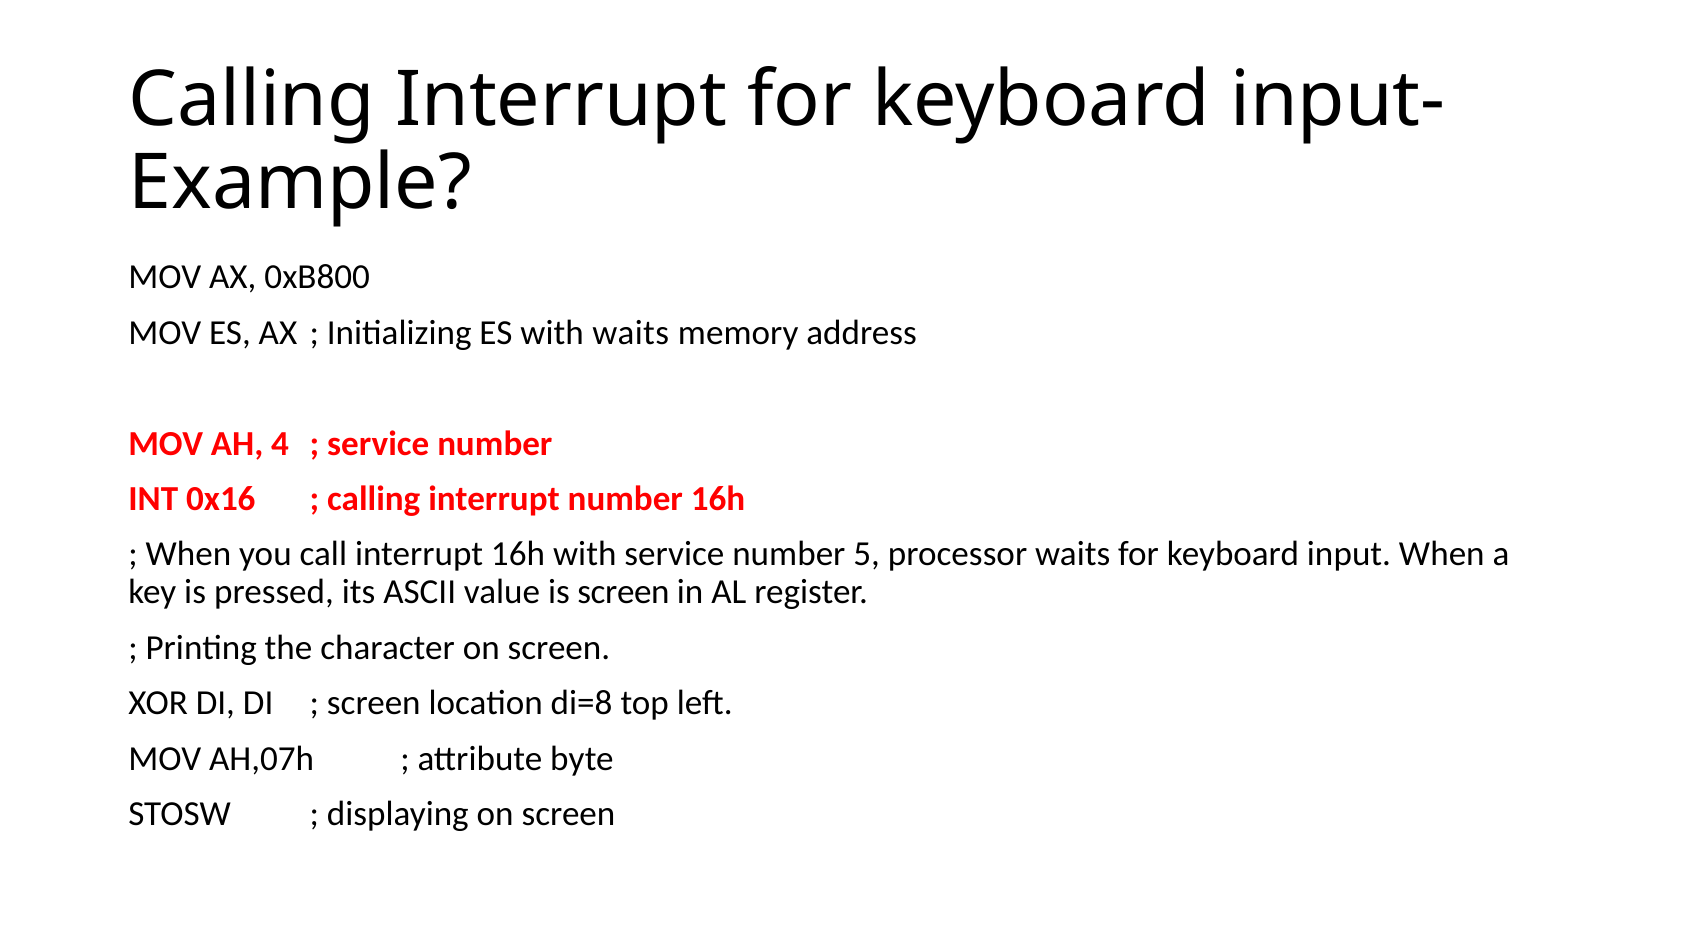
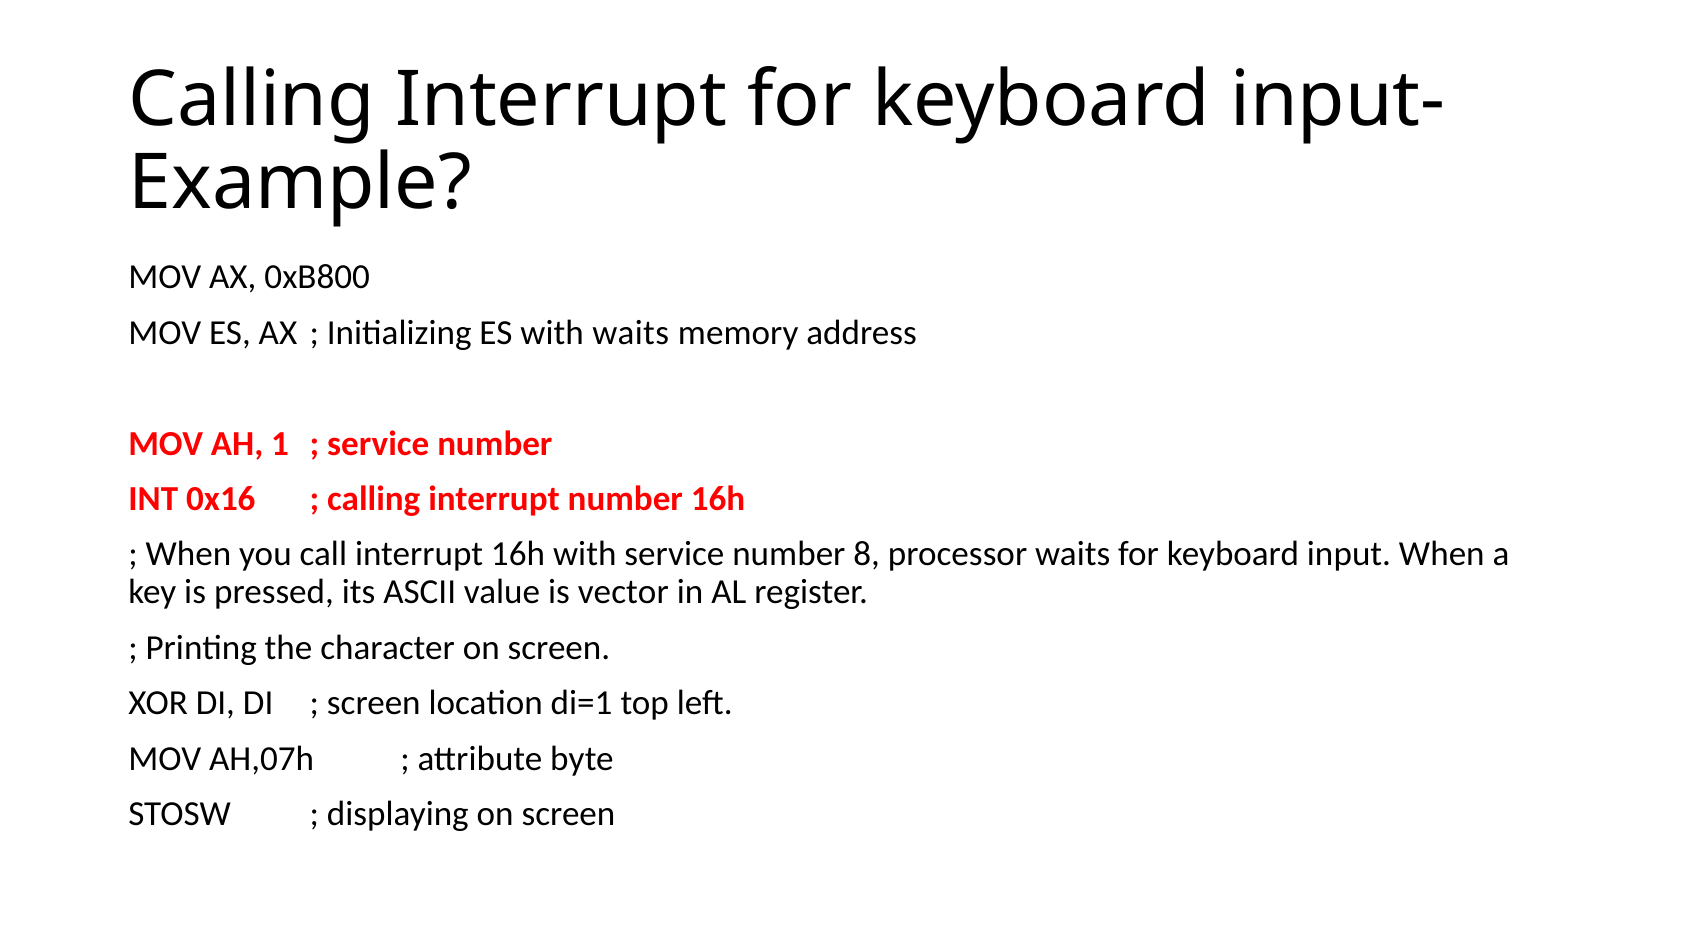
4: 4 -> 1
5: 5 -> 8
is screen: screen -> vector
di=8: di=8 -> di=1
